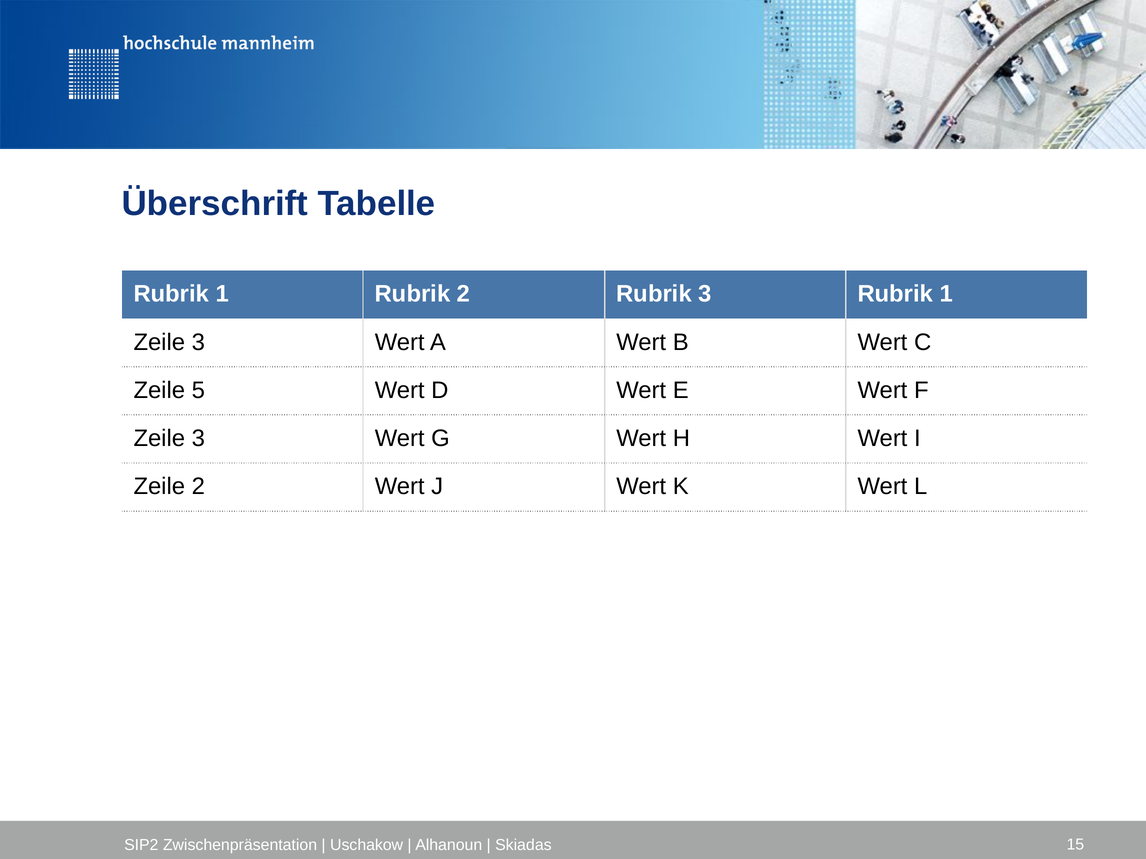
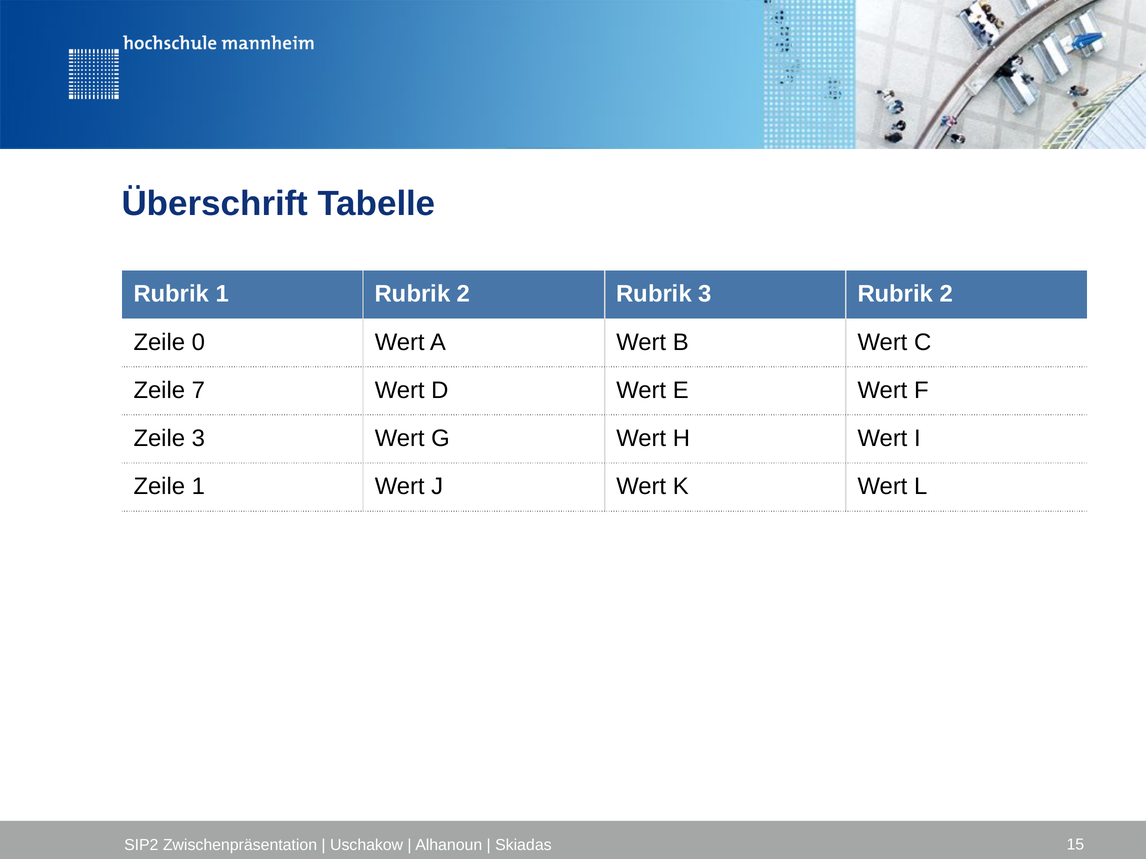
3 Rubrik 1: 1 -> 2
3 at (198, 342): 3 -> 0
5: 5 -> 7
Zeile 2: 2 -> 1
